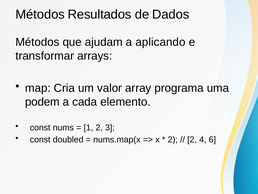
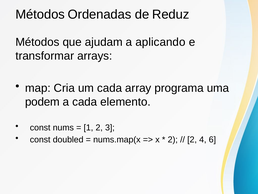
Resultados: Resultados -> Ordenadas
Dados: Dados -> Reduz
um valor: valor -> cada
